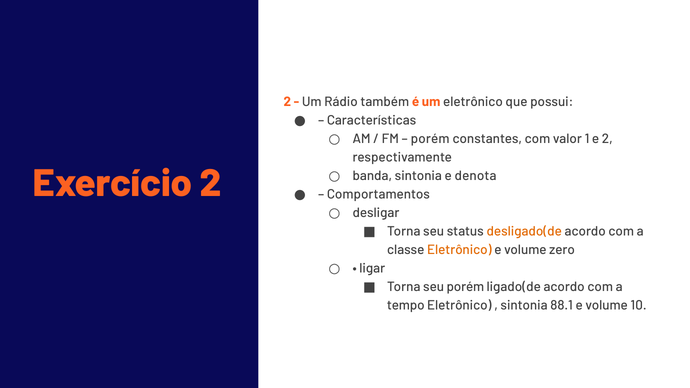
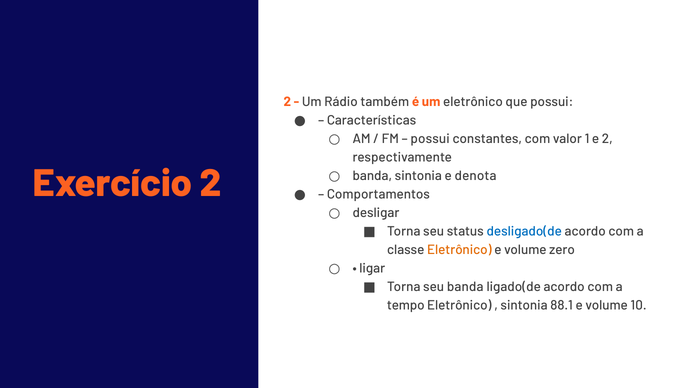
porém at (430, 139): porém -> possui
desligado(de colour: orange -> blue
seu porém: porém -> banda
